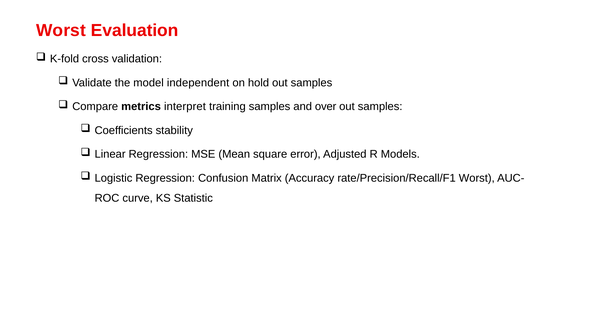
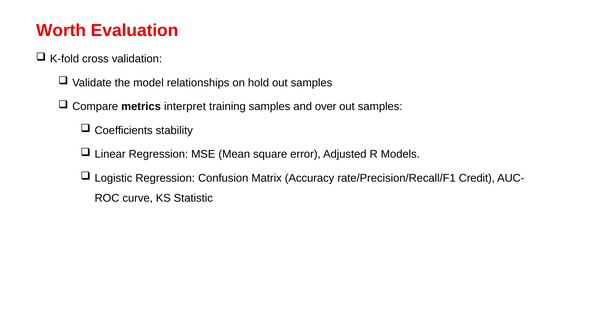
Worst at (61, 30): Worst -> Worth
independent: independent -> relationships
rate/Precision/Recall/F1 Worst: Worst -> Credit
